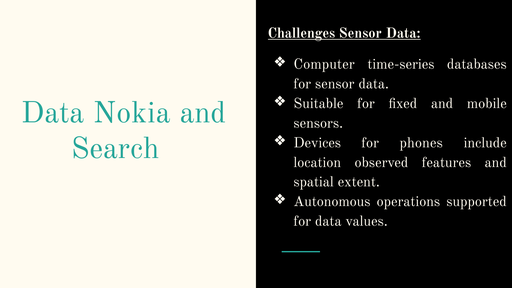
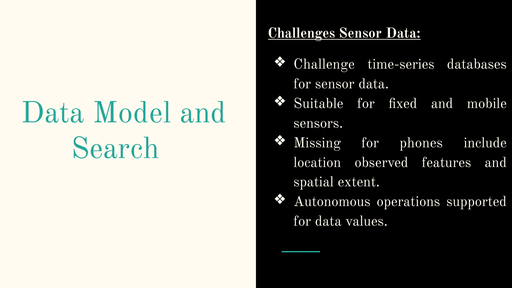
Computer: Computer -> Challenge
Nokia: Nokia -> Model
Devices: Devices -> Missing
